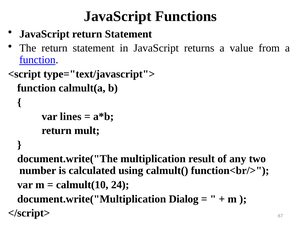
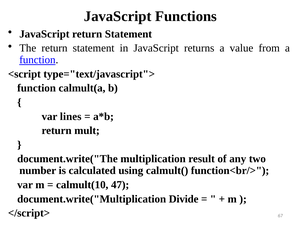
24: 24 -> 47
Dialog: Dialog -> Divide
